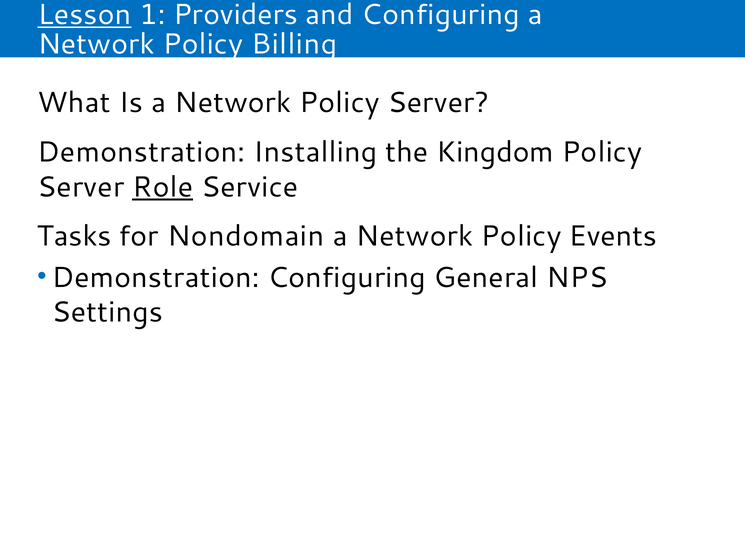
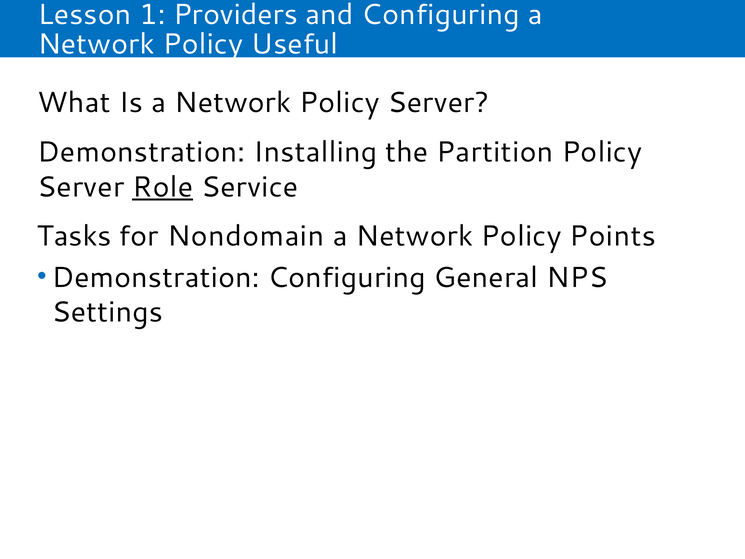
Lesson underline: present -> none
Billing: Billing -> Useful
Kingdom: Kingdom -> Partition
Events: Events -> Points
